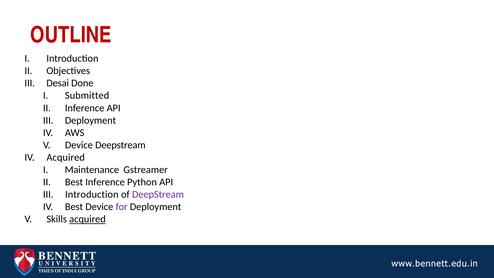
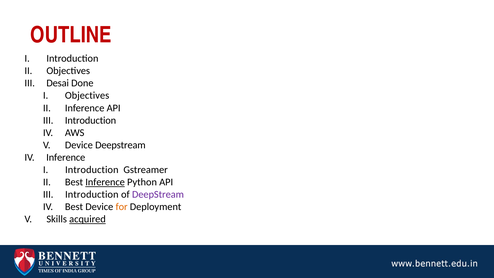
Submitted at (87, 96): Submitted -> Objectives
Deployment at (91, 120): Deployment -> Introduction
Acquired at (66, 157): Acquired -> Inference
Maintenance at (92, 170): Maintenance -> Introduction
Inference at (105, 182) underline: none -> present
for colour: purple -> orange
